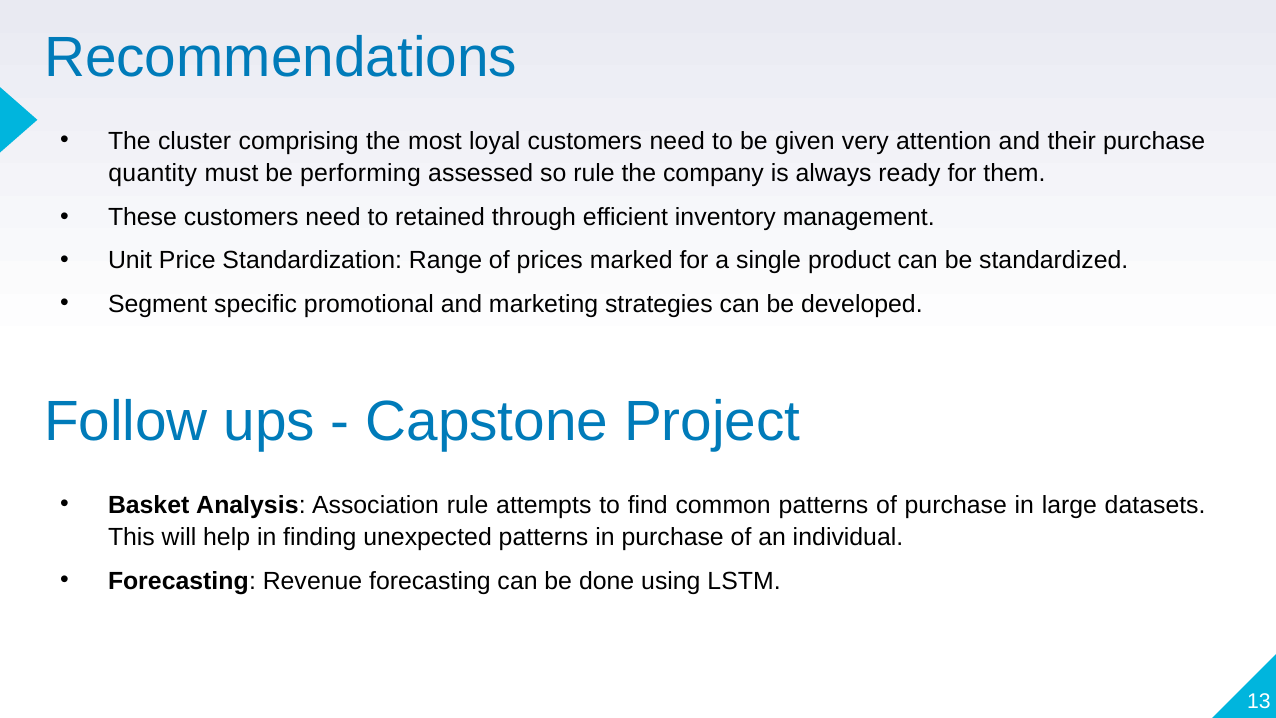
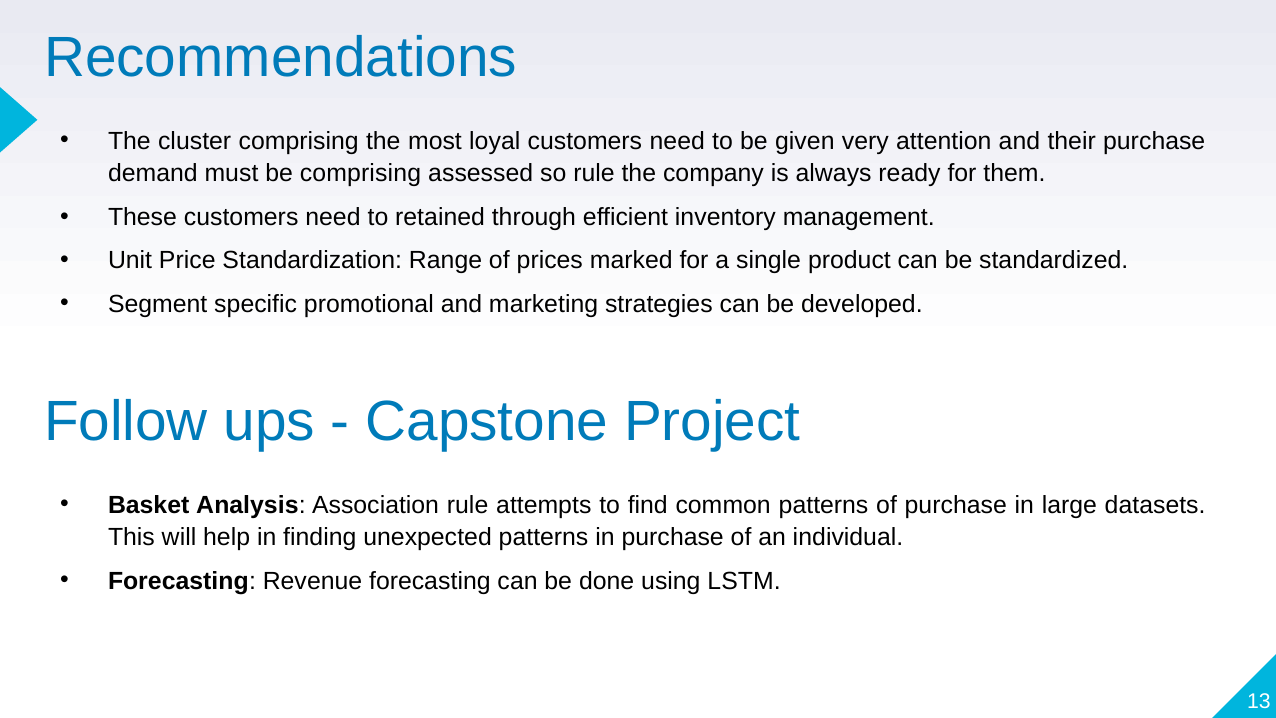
quantity: quantity -> demand
be performing: performing -> comprising
